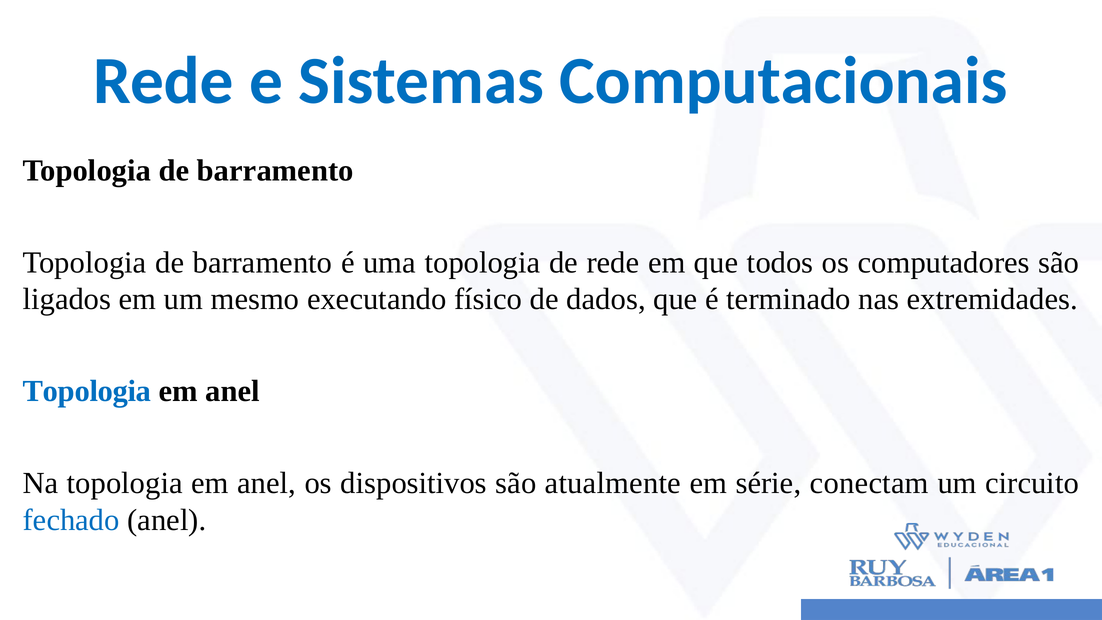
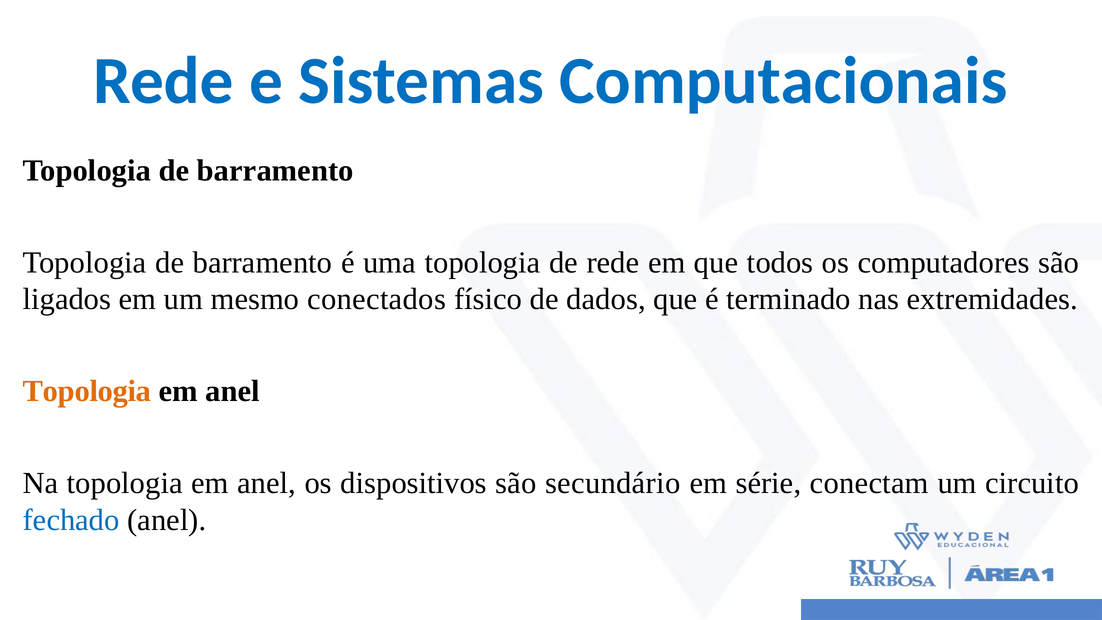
executando: executando -> conectados
Topologia at (87, 391) colour: blue -> orange
atualmente: atualmente -> secundário
